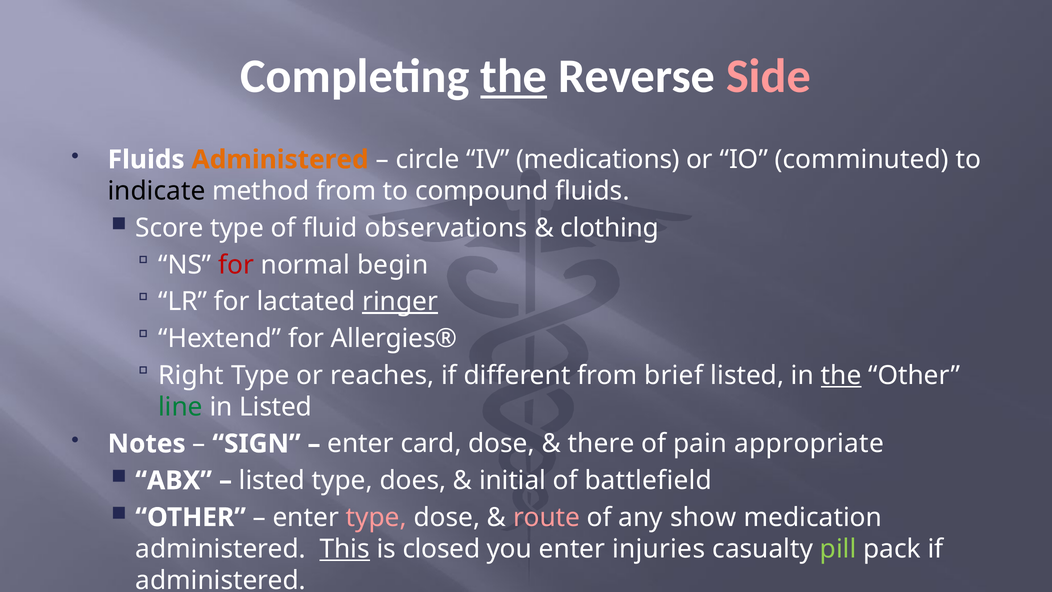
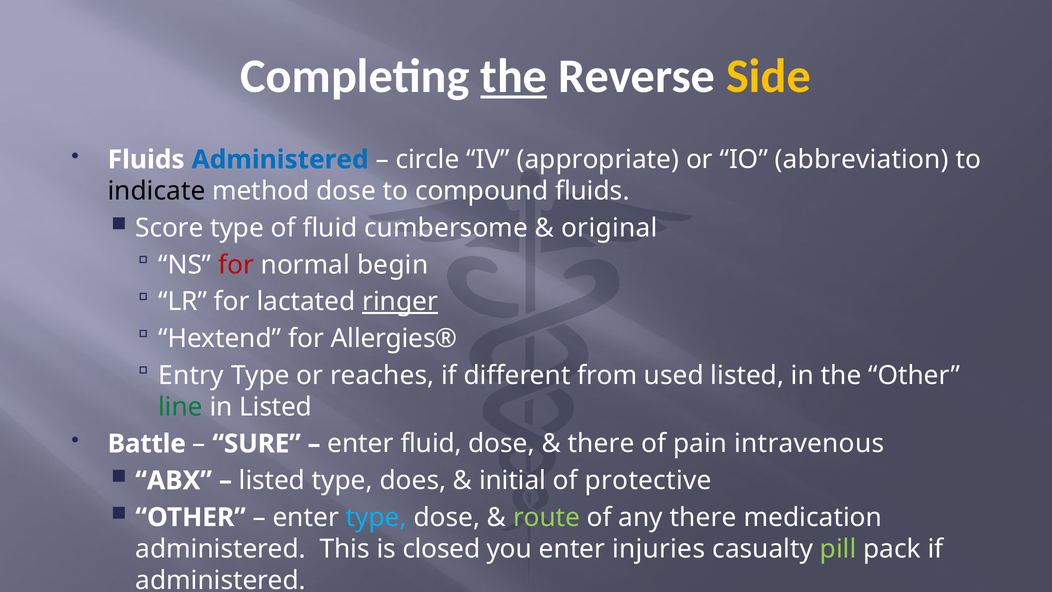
Side colour: pink -> yellow
Administered at (280, 160) colour: orange -> blue
medications: medications -> appropriate
comminuted: comminuted -> abbreviation
method from: from -> dose
observations: observations -> cumbersome
clothing: clothing -> original
Right: Right -> Entry
brief: brief -> used
the at (841, 375) underline: present -> none
Notes: Notes -> Battle
SIGN: SIGN -> SURE
enter card: card -> fluid
appropriate: appropriate -> intravenous
battlefield: battlefield -> protective
type at (376, 517) colour: pink -> light blue
route colour: pink -> light green
any show: show -> there
This underline: present -> none
